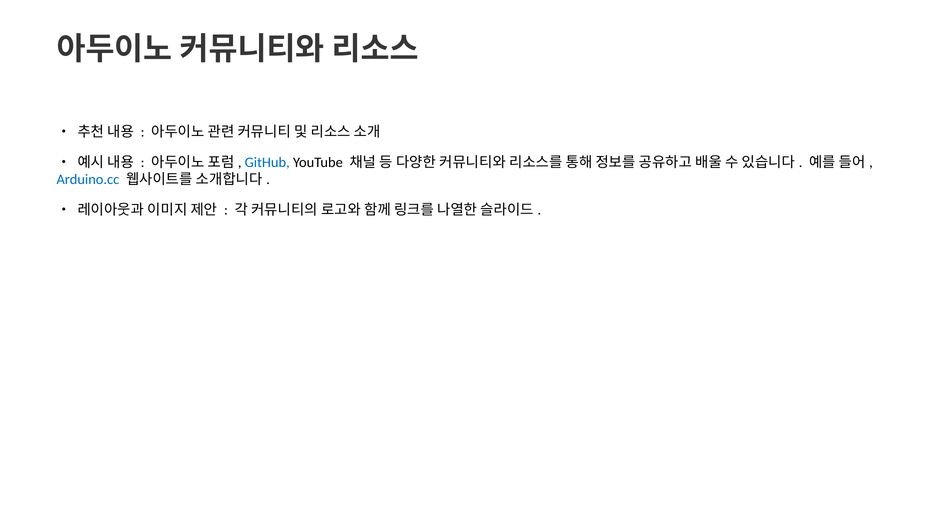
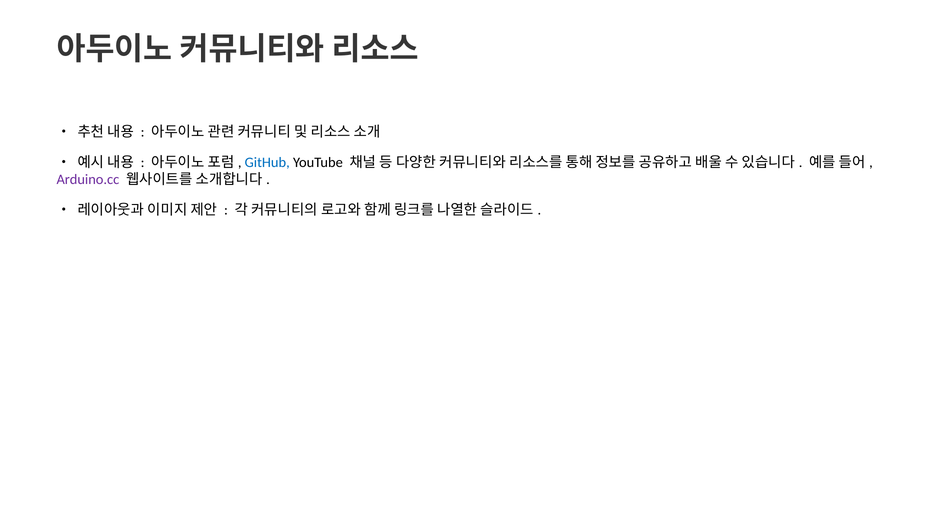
Arduino.cc colour: blue -> purple
